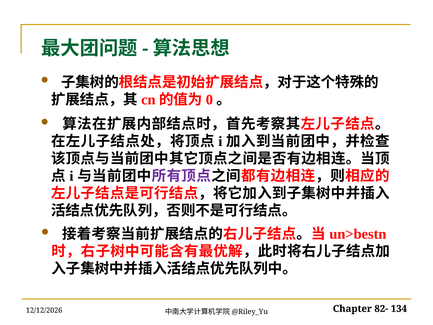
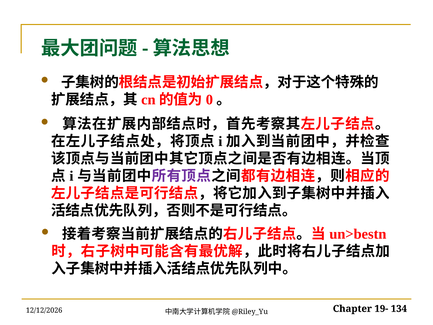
82-: 82- -> 19-
